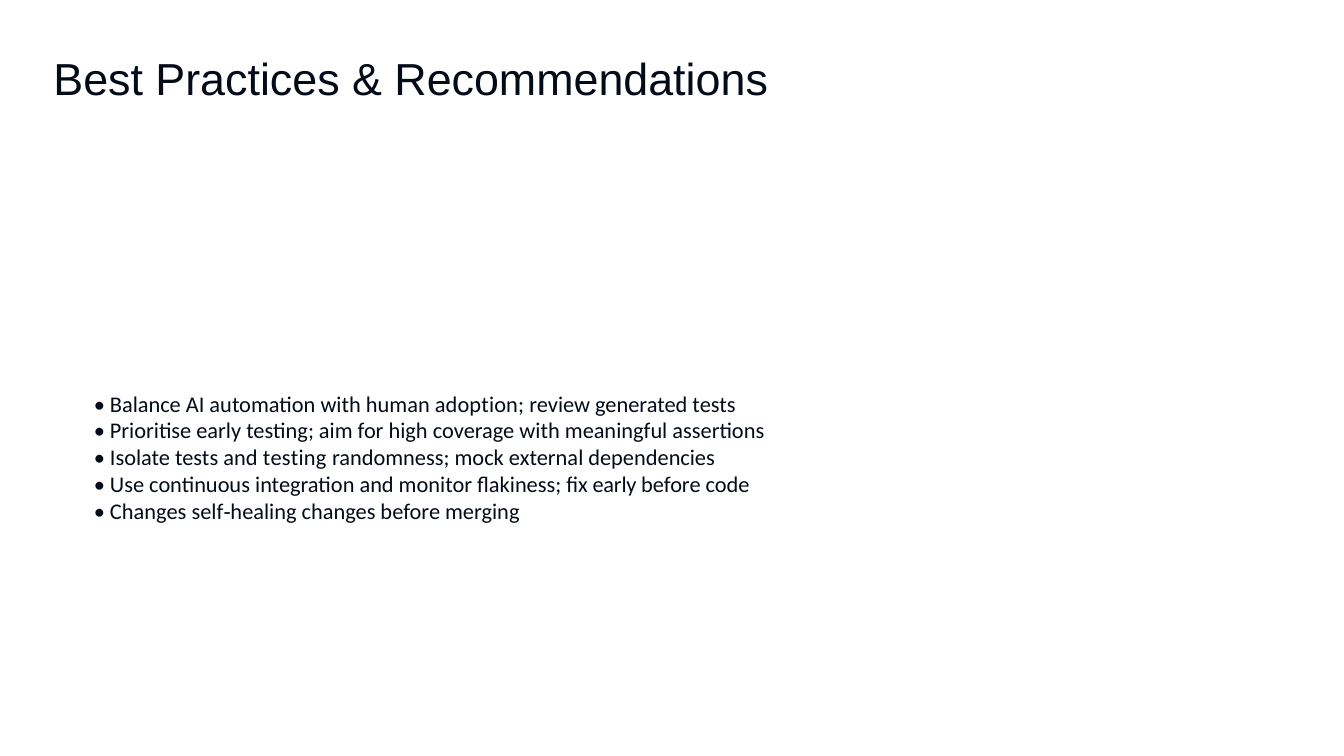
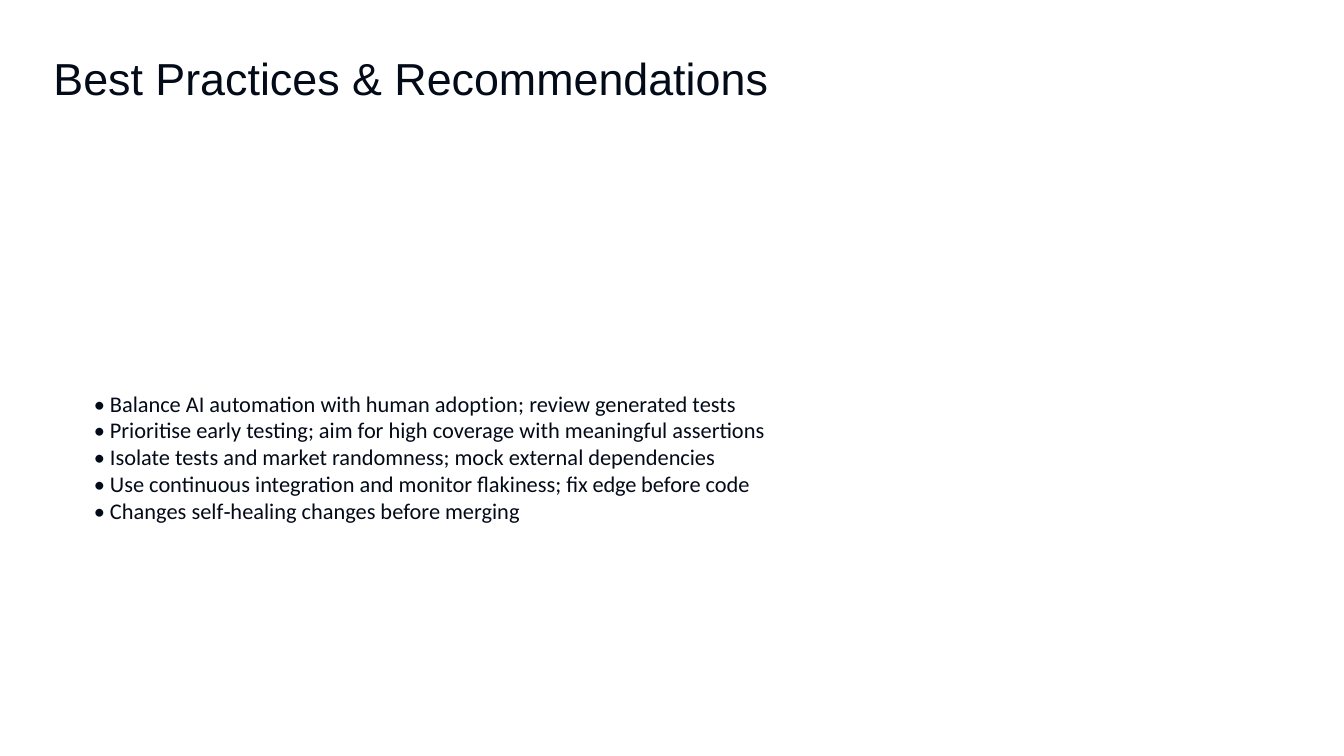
and testing: testing -> market
fix early: early -> edge
